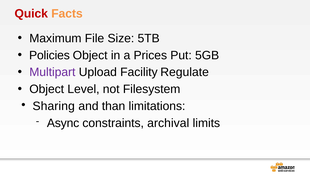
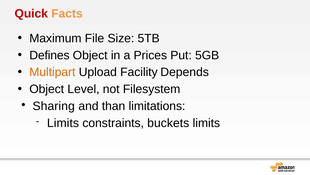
Policies: Policies -> Defines
Multipart colour: purple -> orange
Regulate: Regulate -> Depends
Async at (63, 123): Async -> Limits
archival: archival -> buckets
